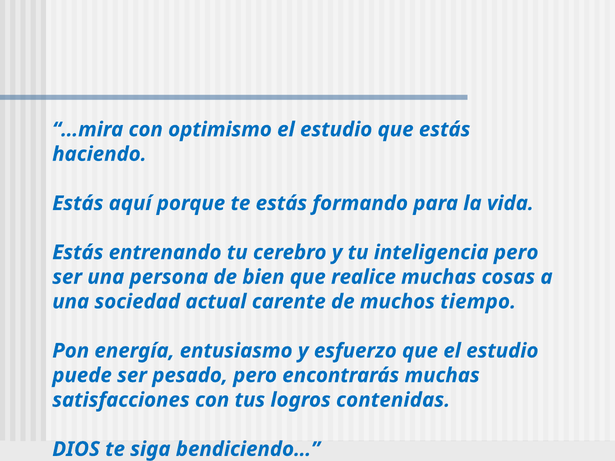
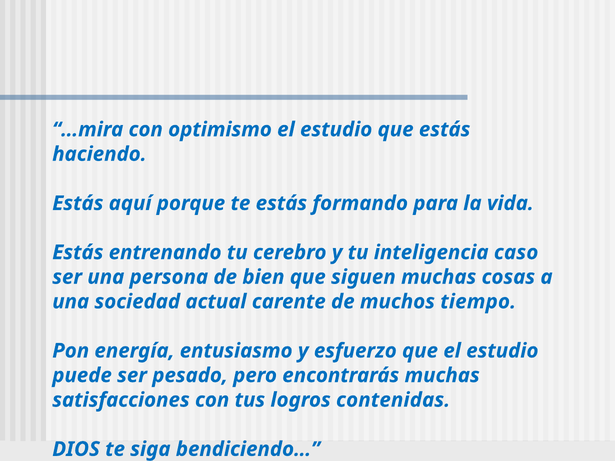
inteligencia pero: pero -> caso
realice: realice -> siguen
